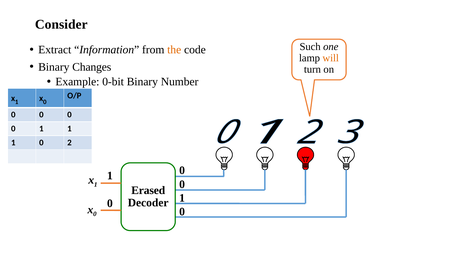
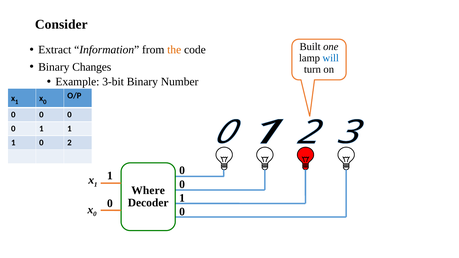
Such: Such -> Built
will colour: orange -> blue
0-bit: 0-bit -> 3-bit
Erased: Erased -> Where
